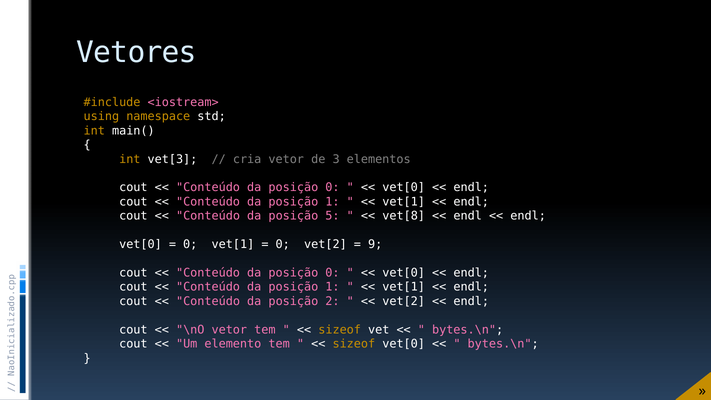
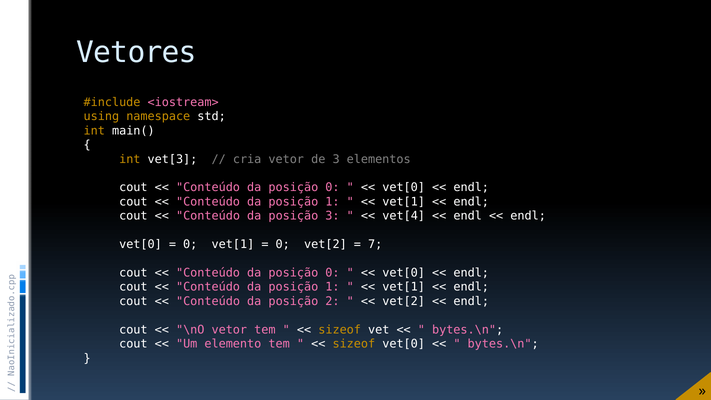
posição 5: 5 -> 3
vet[8: vet[8 -> vet[4
9: 9 -> 7
